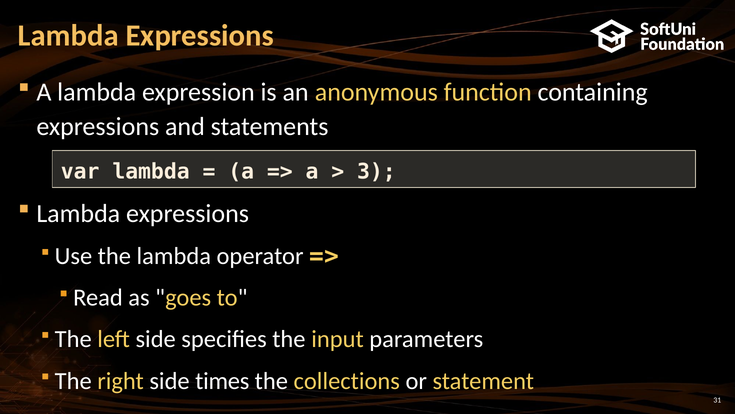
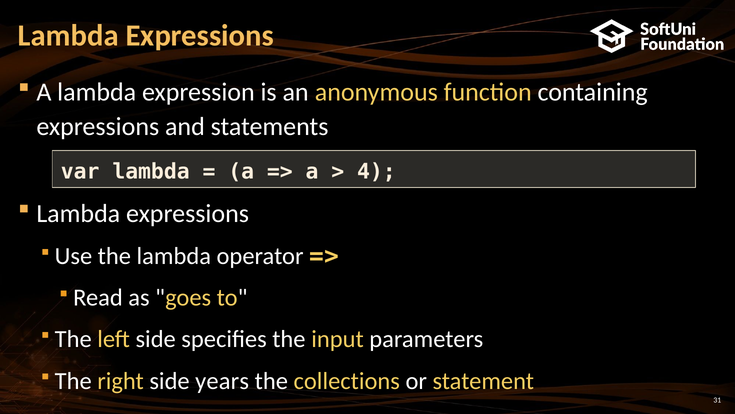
3: 3 -> 4
times: times -> years
